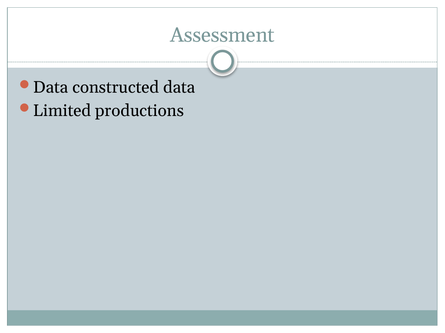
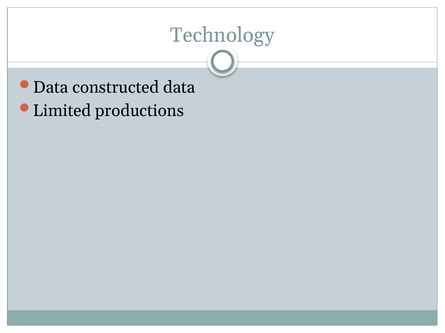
Assessment: Assessment -> Technology
